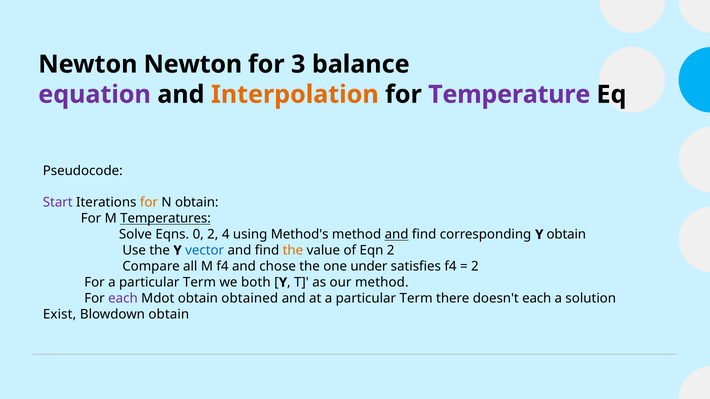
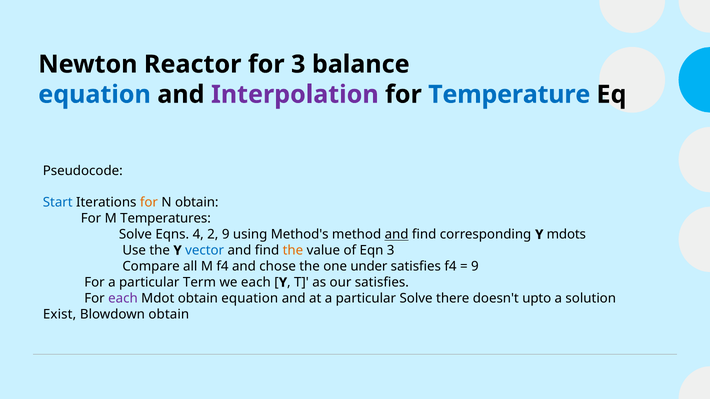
Newton Newton: Newton -> Reactor
equation at (95, 95) colour: purple -> blue
Interpolation colour: orange -> purple
Temperature colour: purple -> blue
Start colour: purple -> blue
Temperatures underline: present -> none
0: 0 -> 4
2 4: 4 -> 9
Y obtain: obtain -> mdots
Eqn 2: 2 -> 3
2 at (475, 267): 2 -> 9
we both: both -> each
our method: method -> satisfies
obtain obtained: obtained -> equation
at a particular Term: Term -> Solve
doesn't each: each -> upto
